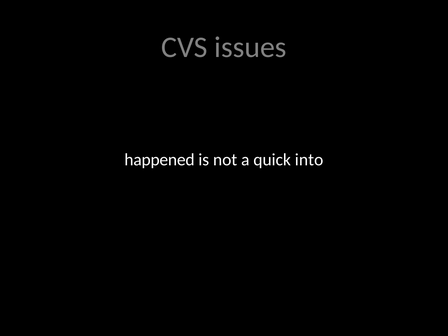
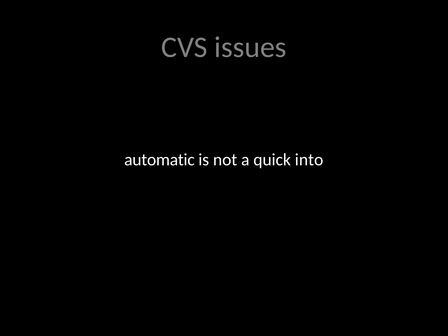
happened: happened -> automatic
